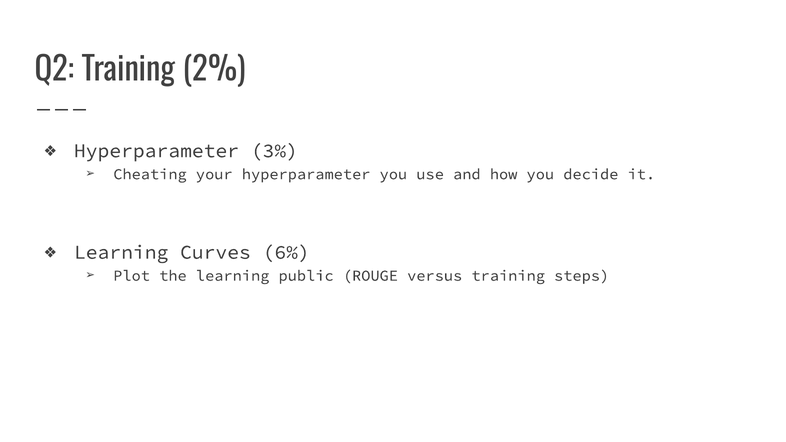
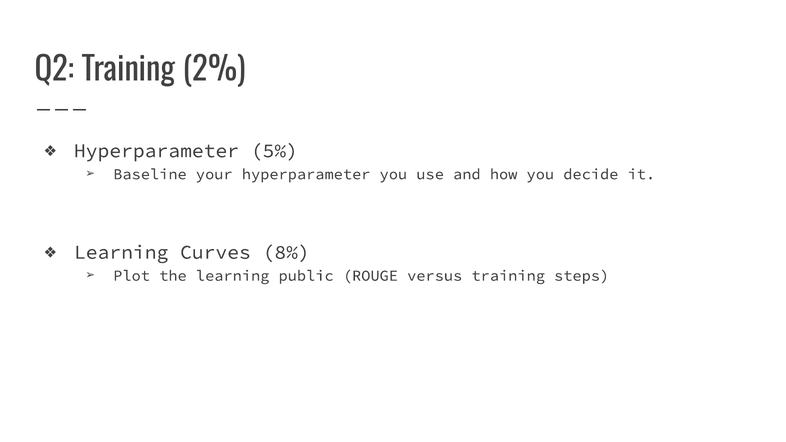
3%: 3% -> 5%
Cheating: Cheating -> Baseline
6%: 6% -> 8%
